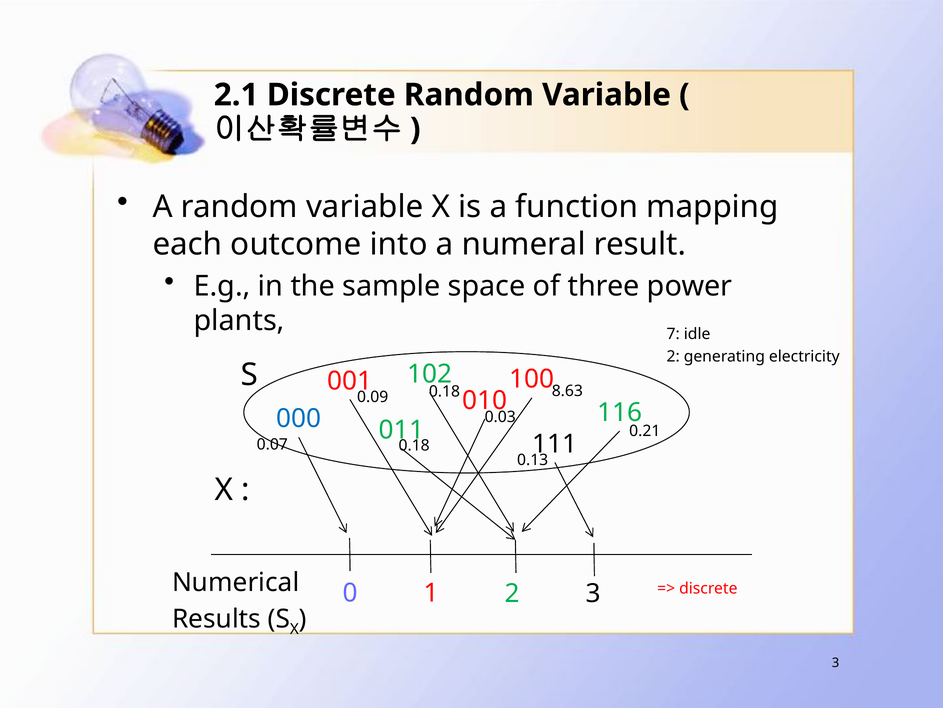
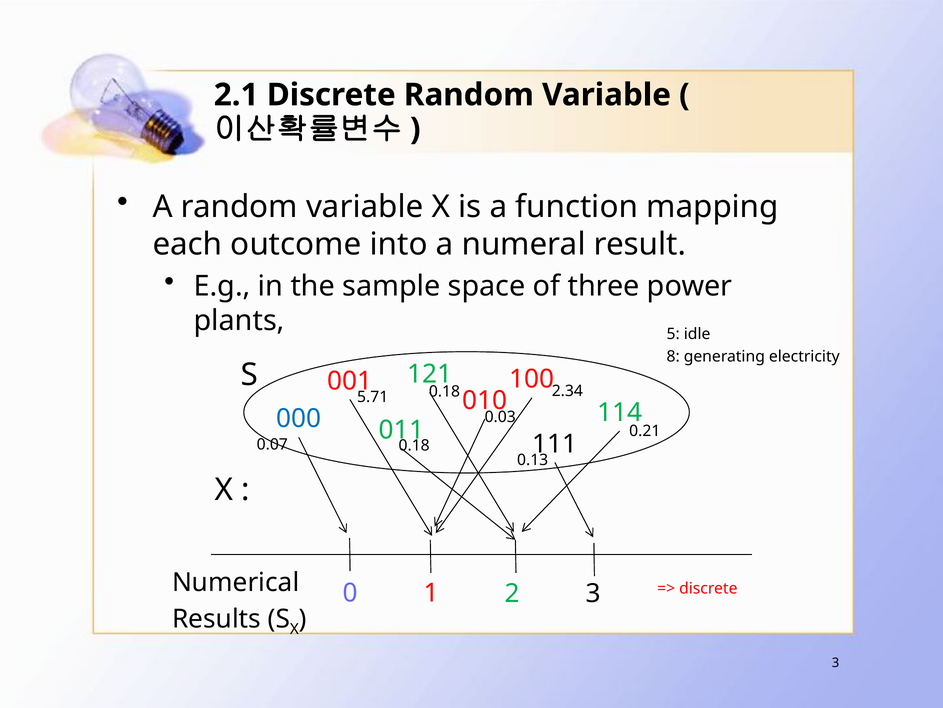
7: 7 -> 5
2 at (673, 356): 2 -> 8
102: 102 -> 121
8.63: 8.63 -> 2.34
0.09: 0.09 -> 5.71
116: 116 -> 114
